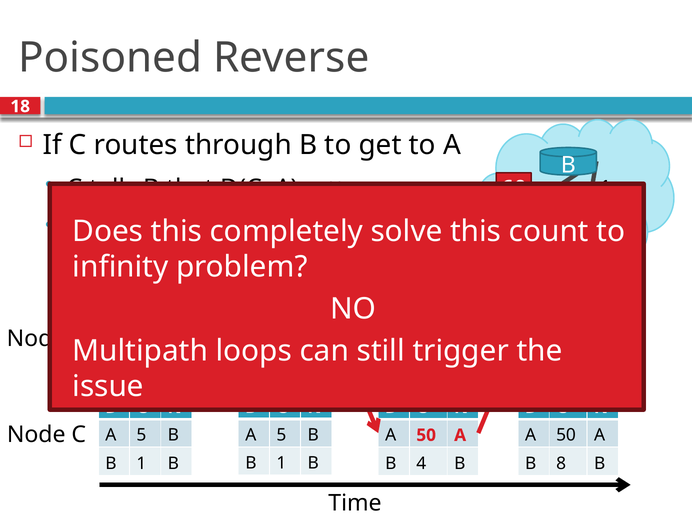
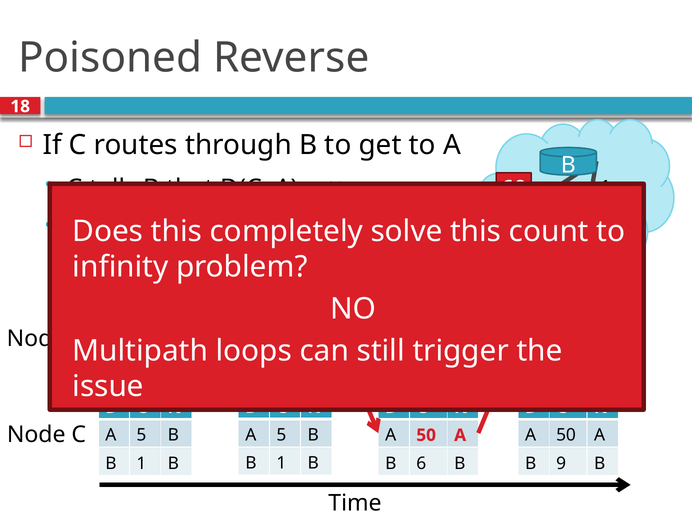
B 4: 4 -> 6
8: 8 -> 9
